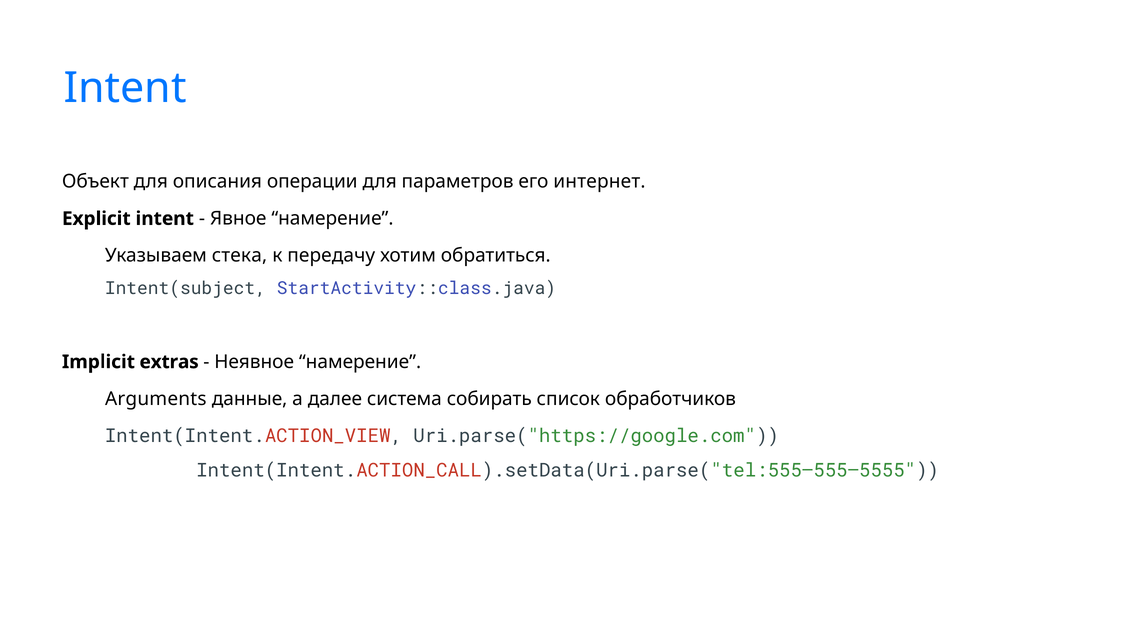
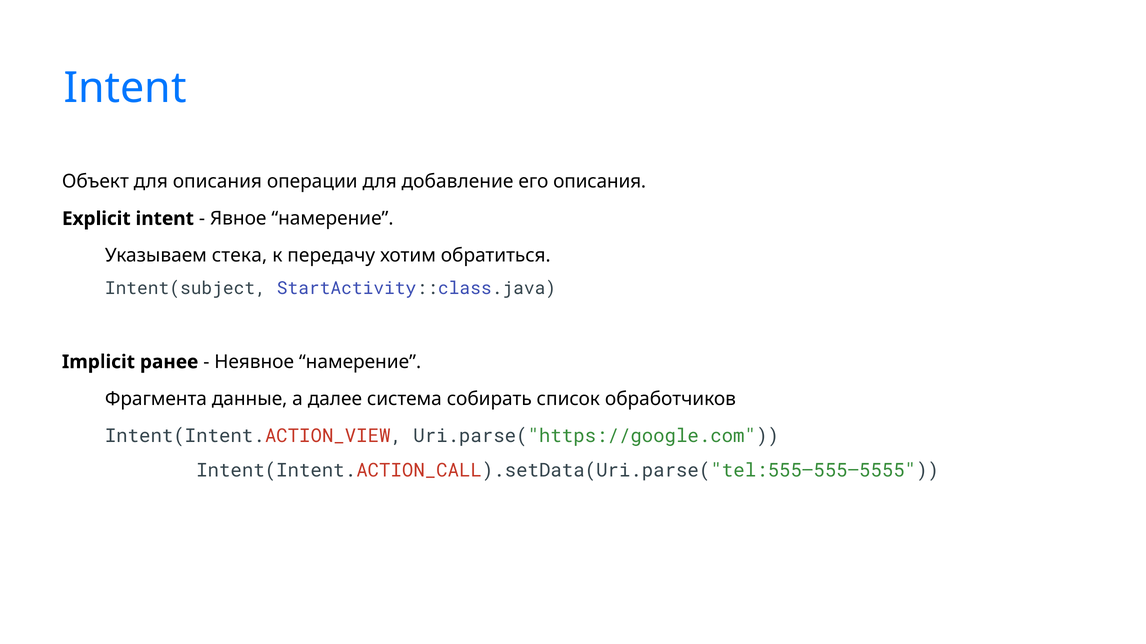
параметров: параметров -> добавление
его интернет: интернет -> описания
extras: extras -> ранее
Arguments: Arguments -> Фрагмента
